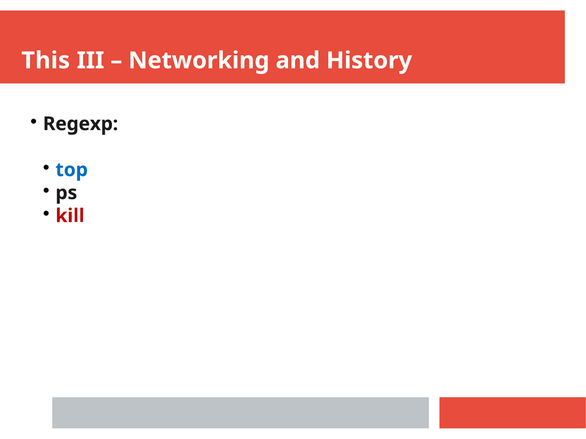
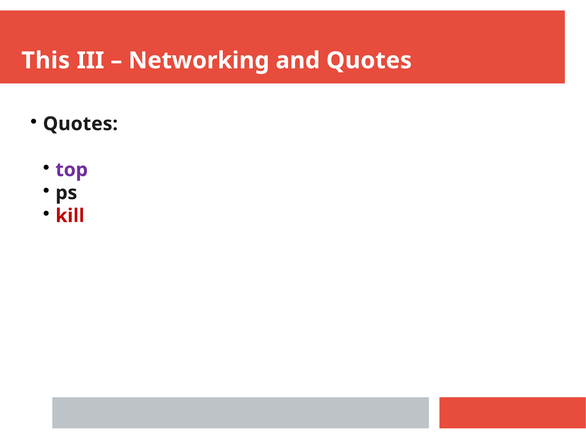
and History: History -> Quotes
Regexp at (81, 124): Regexp -> Quotes
top colour: blue -> purple
